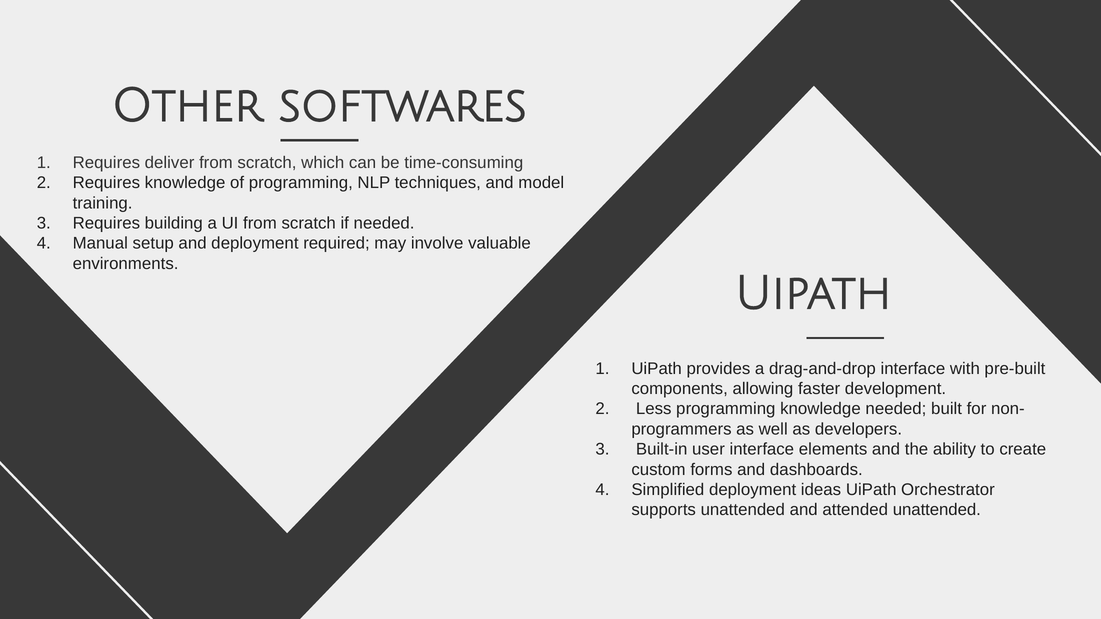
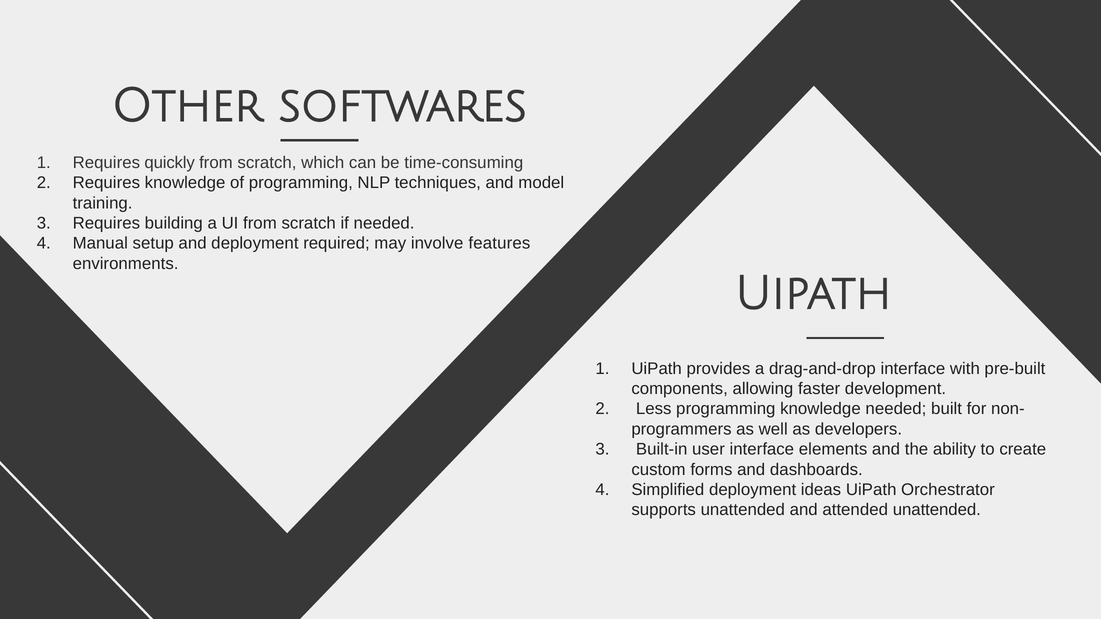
deliver: deliver -> quickly
valuable: valuable -> features
